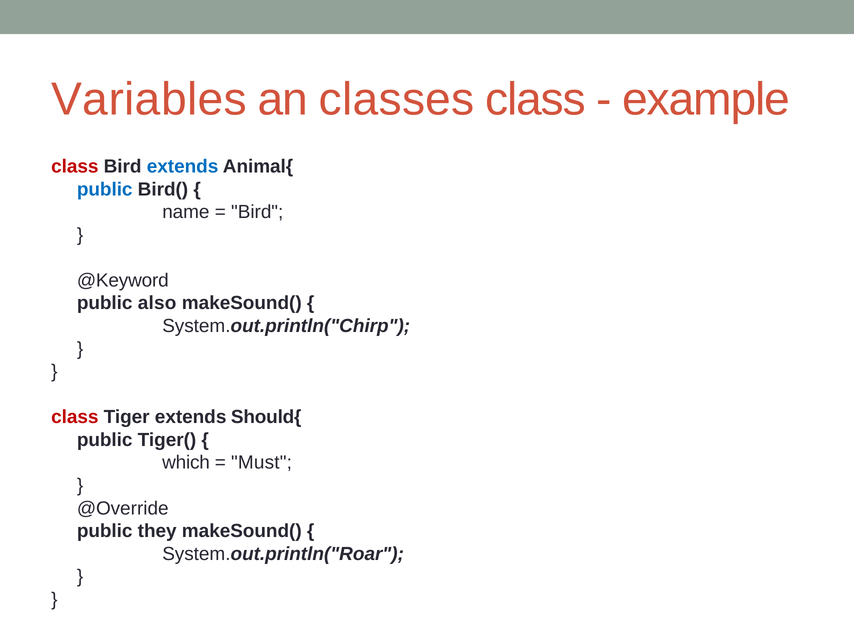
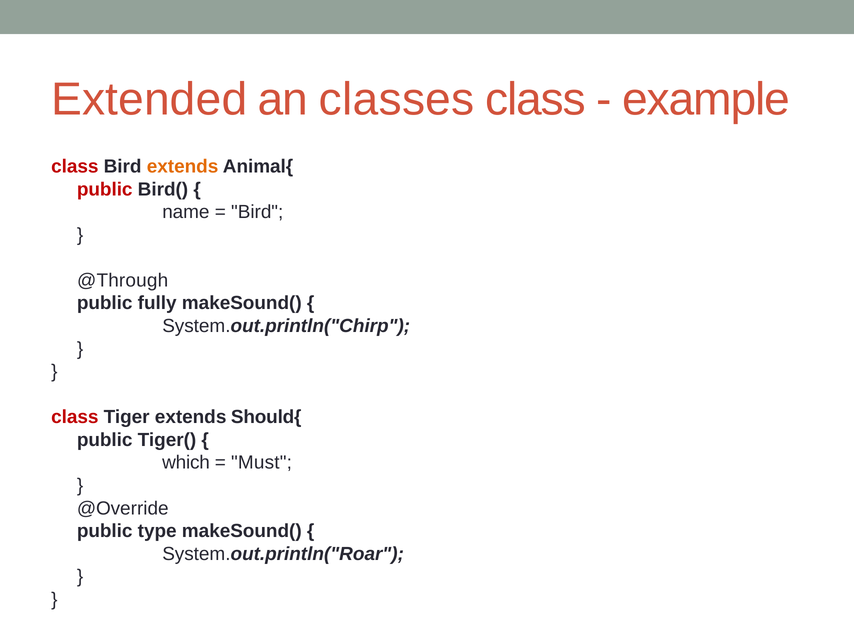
Variables: Variables -> Extended
extends at (183, 166) colour: blue -> orange
public at (105, 189) colour: blue -> red
@Keyword: @Keyword -> @Through
also: also -> fully
they: they -> type
